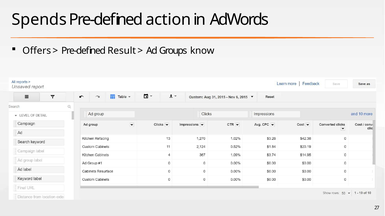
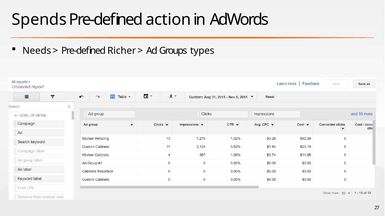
Offers: Offers -> Needs
Result: Result -> Richer
know: know -> types
